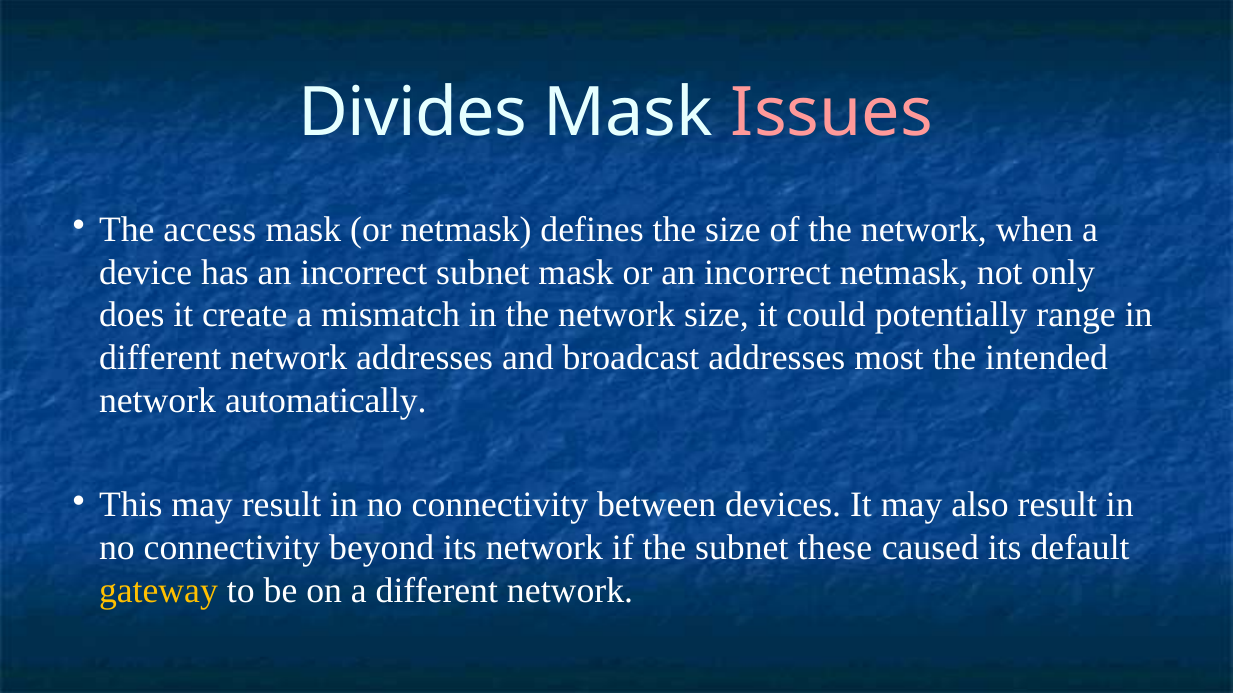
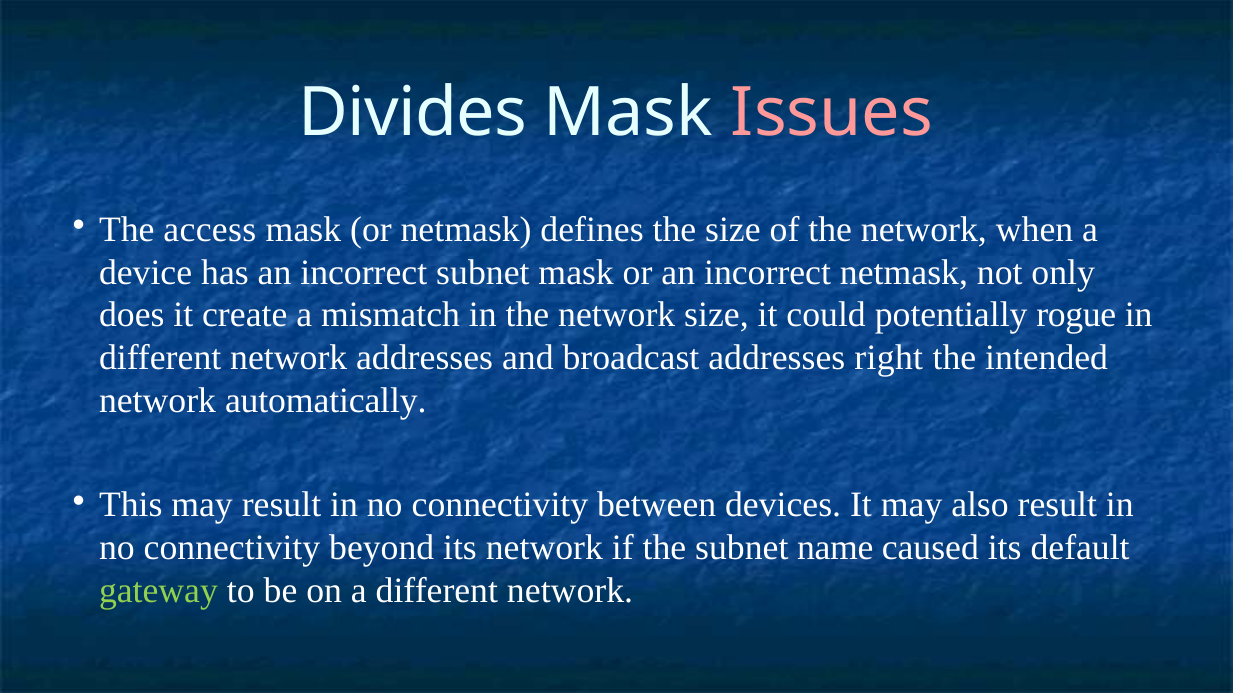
range: range -> rogue
most: most -> right
these: these -> name
gateway colour: yellow -> light green
